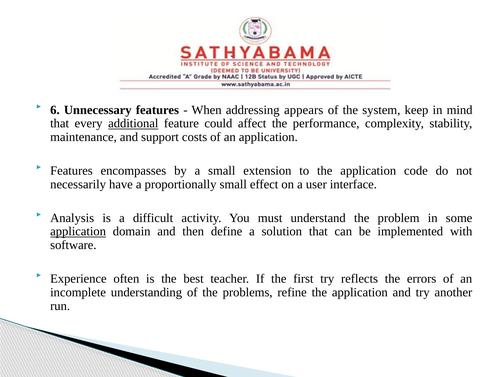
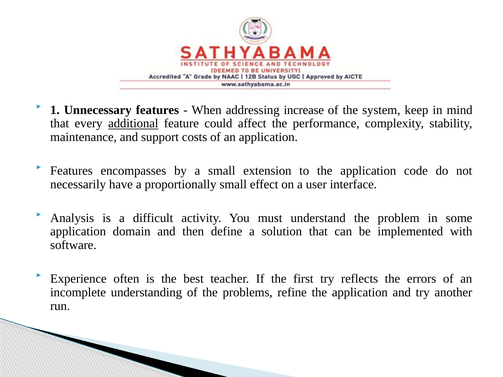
6: 6 -> 1
appears: appears -> increase
application at (78, 232) underline: present -> none
